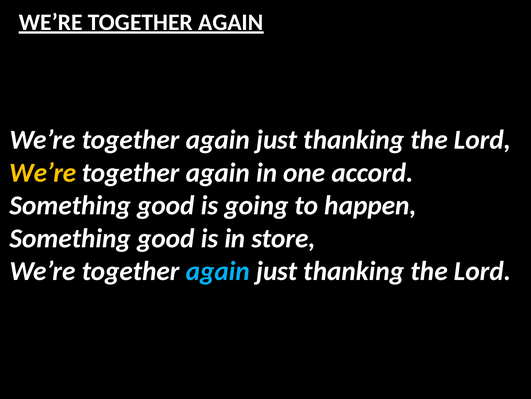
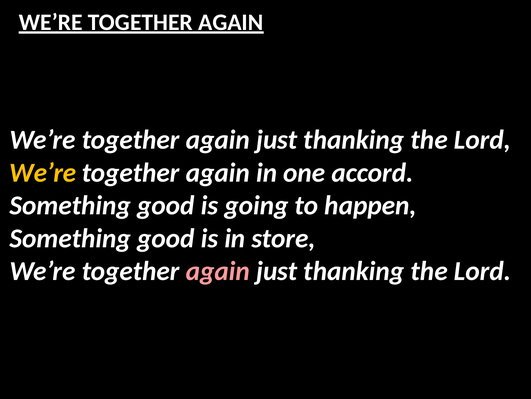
again at (218, 271) colour: light blue -> pink
